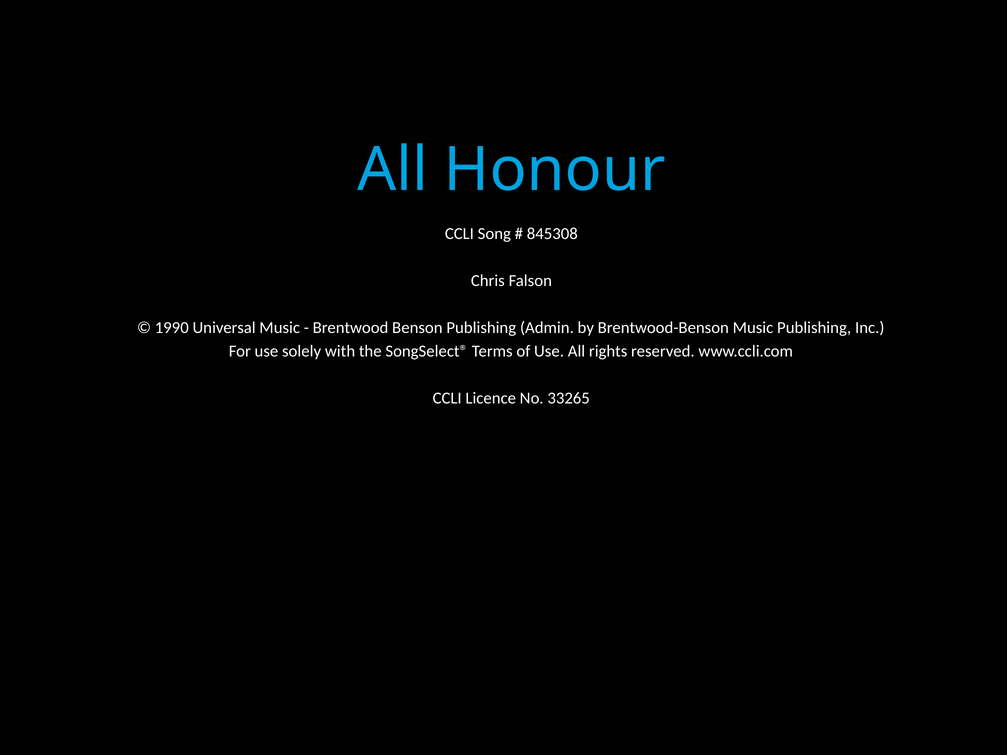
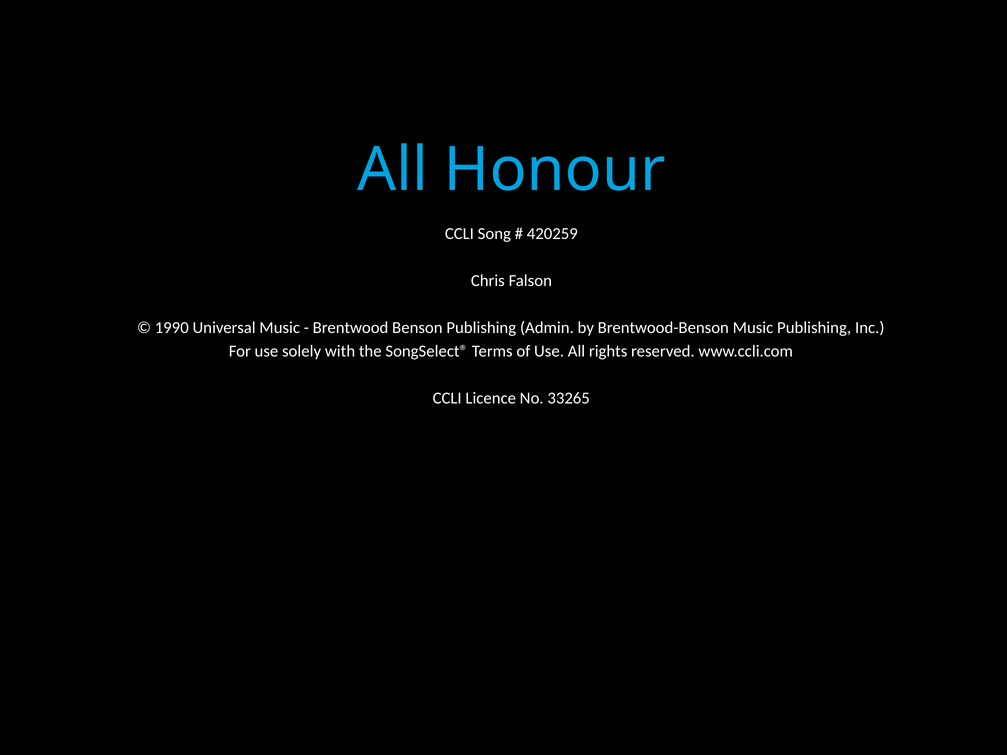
845308: 845308 -> 420259
